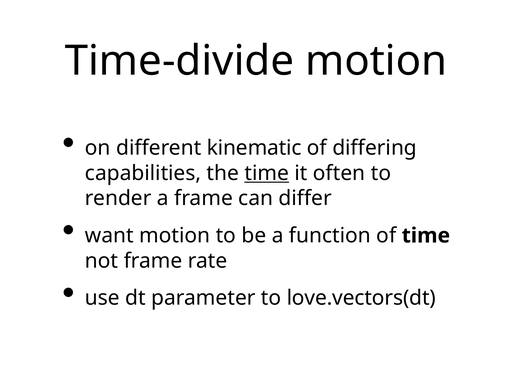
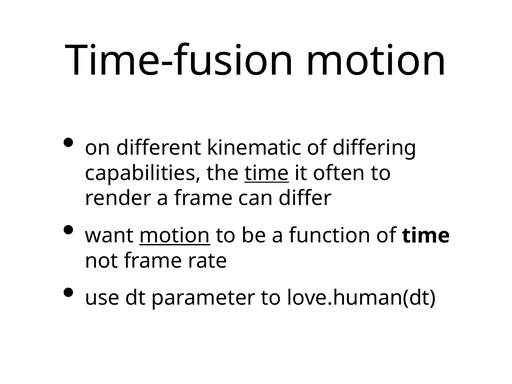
Time-divide: Time-divide -> Time-fusion
motion at (175, 236) underline: none -> present
love.vectors(dt: love.vectors(dt -> love.human(dt
